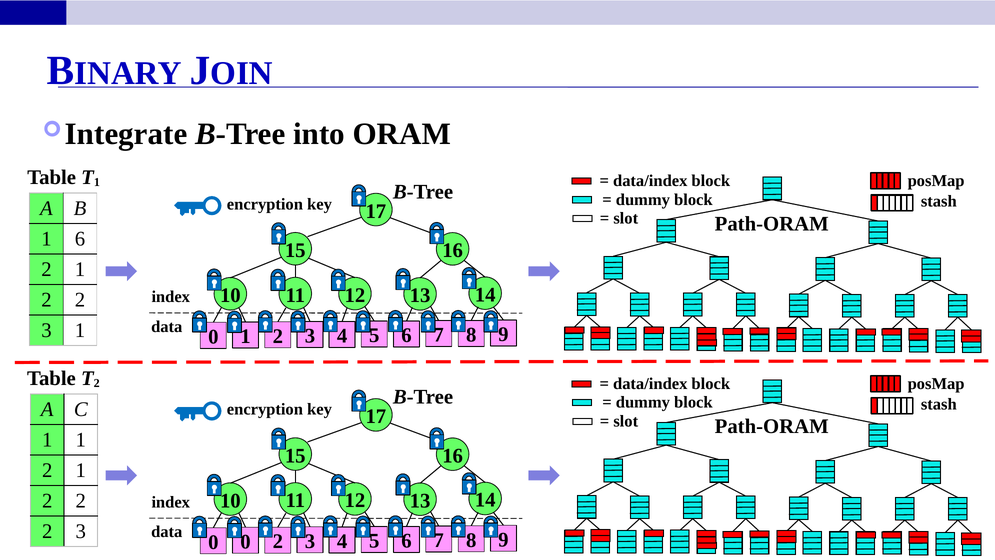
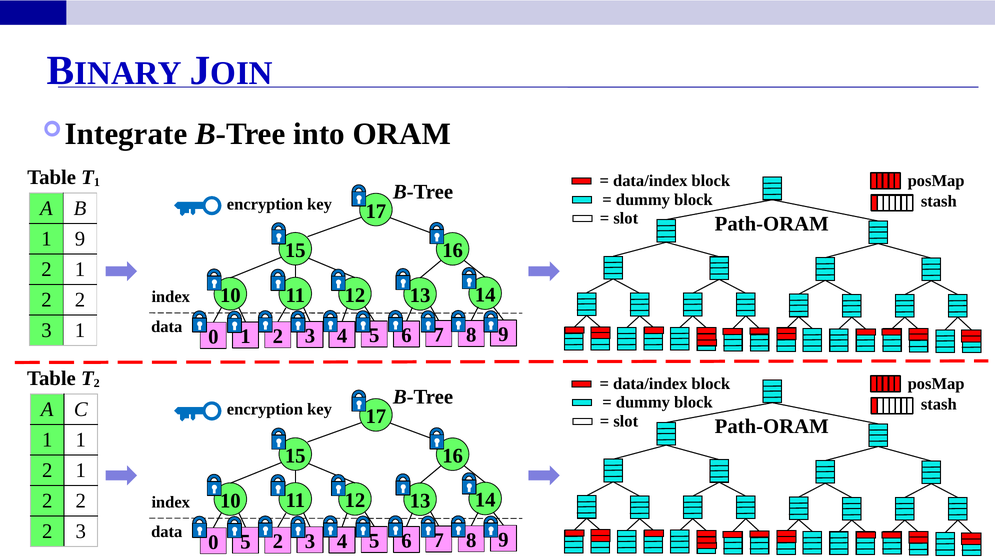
1 6: 6 -> 9
0 0: 0 -> 5
